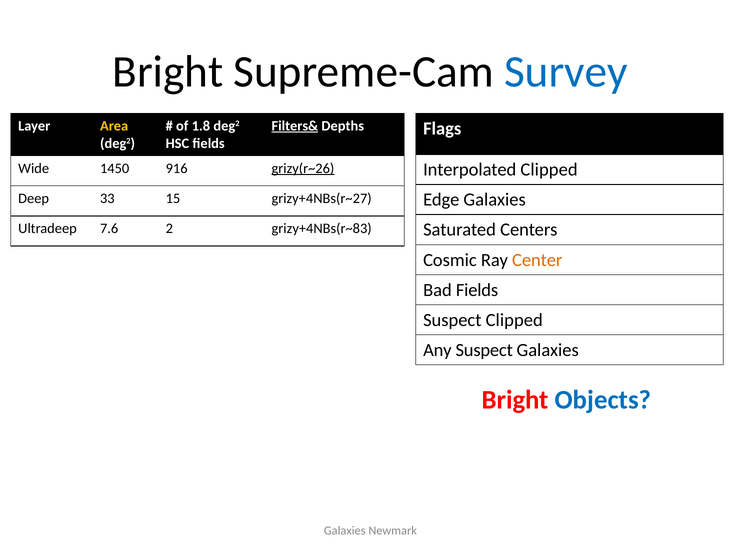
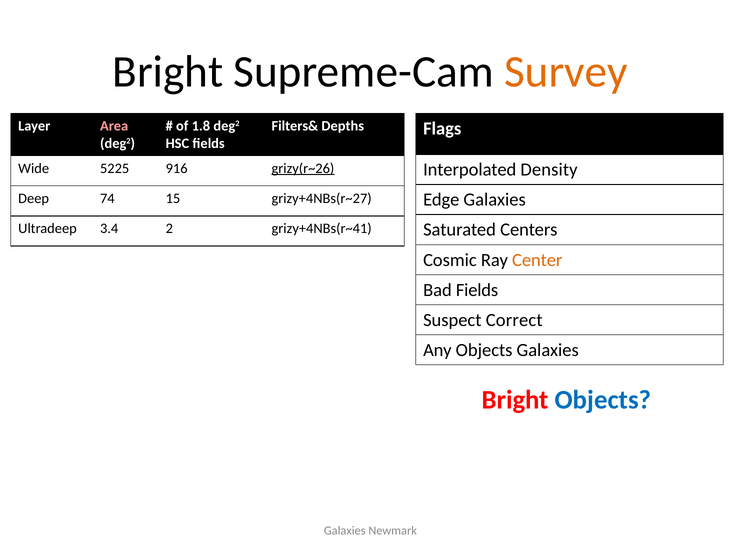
Survey colour: blue -> orange
Area colour: yellow -> pink
Filters& underline: present -> none
Interpolated Clipped: Clipped -> Density
1450: 1450 -> 5225
33: 33 -> 74
7.6: 7.6 -> 3.4
grizy+4NBs(r~83: grizy+4NBs(r~83 -> grizy+4NBs(r~41
Suspect Clipped: Clipped -> Correct
Any Suspect: Suspect -> Objects
